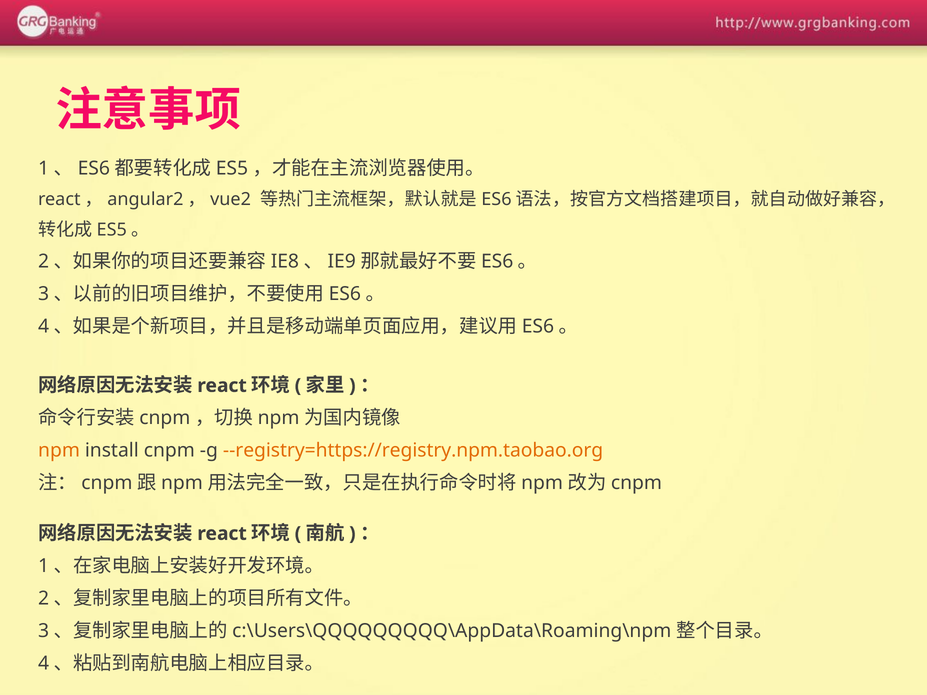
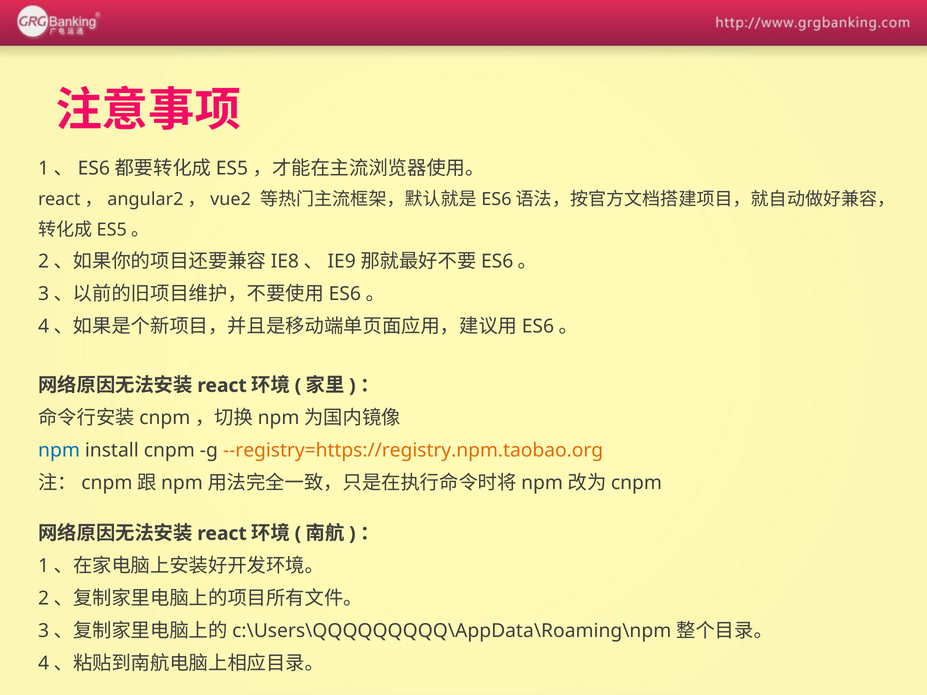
npm colour: orange -> blue
